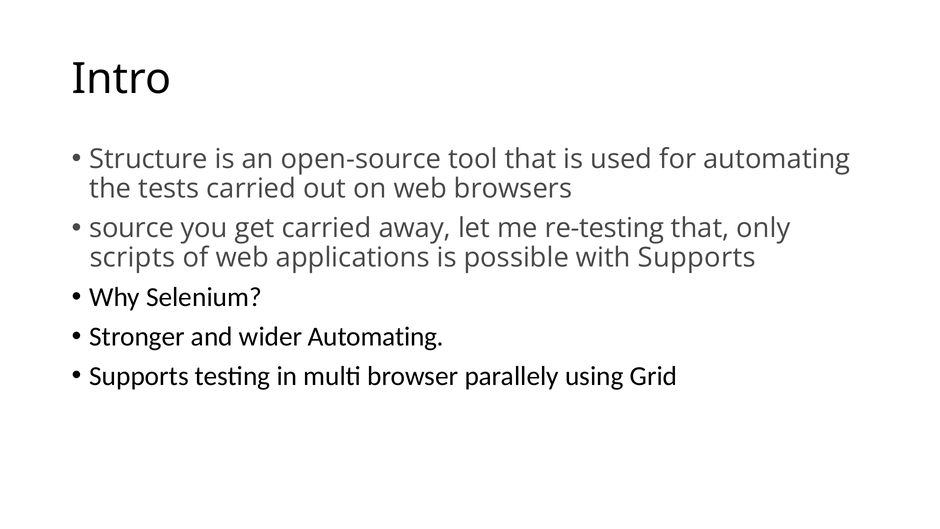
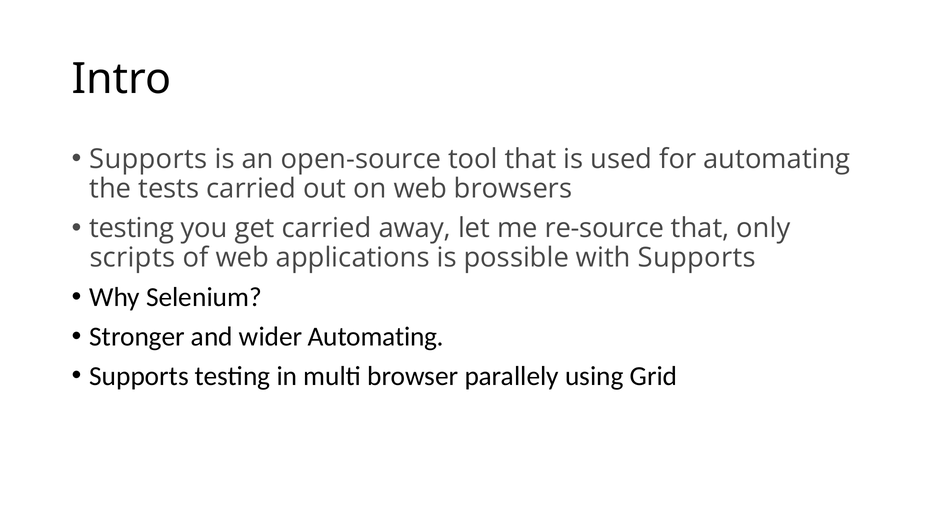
Structure at (149, 159): Structure -> Supports
source at (132, 228): source -> testing
re-testing: re-testing -> re-source
